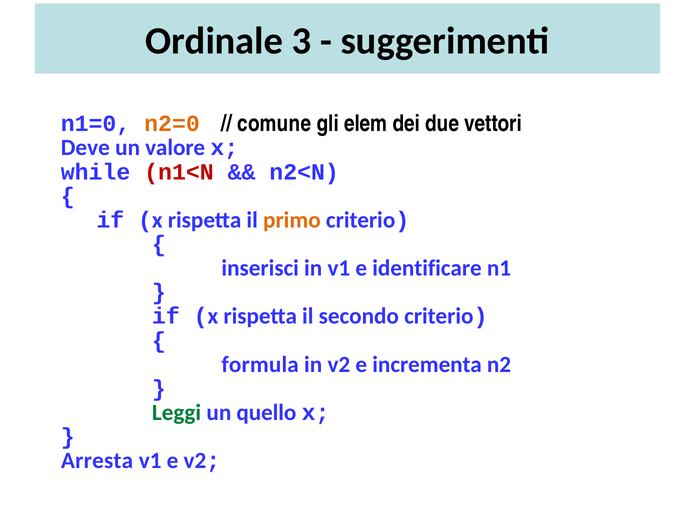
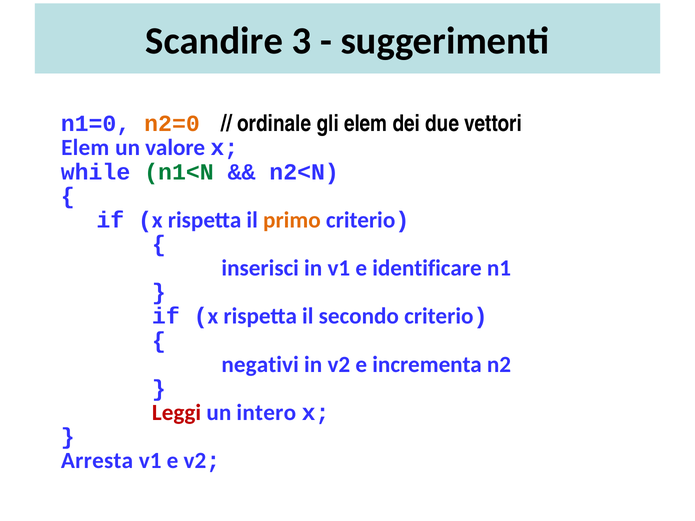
Ordinale: Ordinale -> Scandire
comune: comune -> ordinale
Deve at (85, 148): Deve -> Elem
n1<N colour: red -> green
formula: formula -> negativi
Leggi colour: green -> red
quello: quello -> intero
